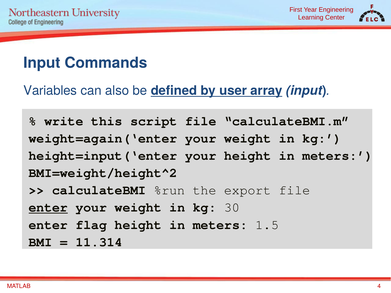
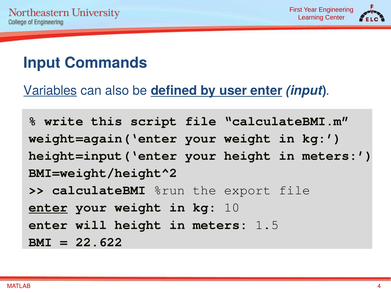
Variables underline: none -> present
user array: array -> enter
30: 30 -> 10
flag: flag -> will
11.314: 11.314 -> 22.622
